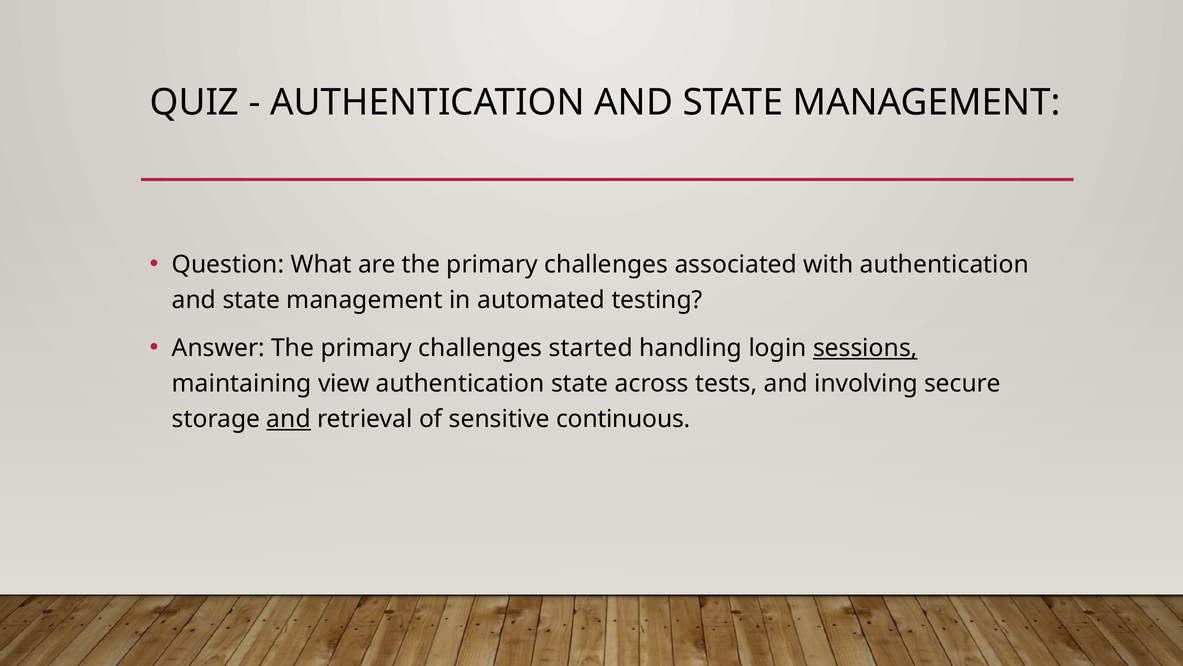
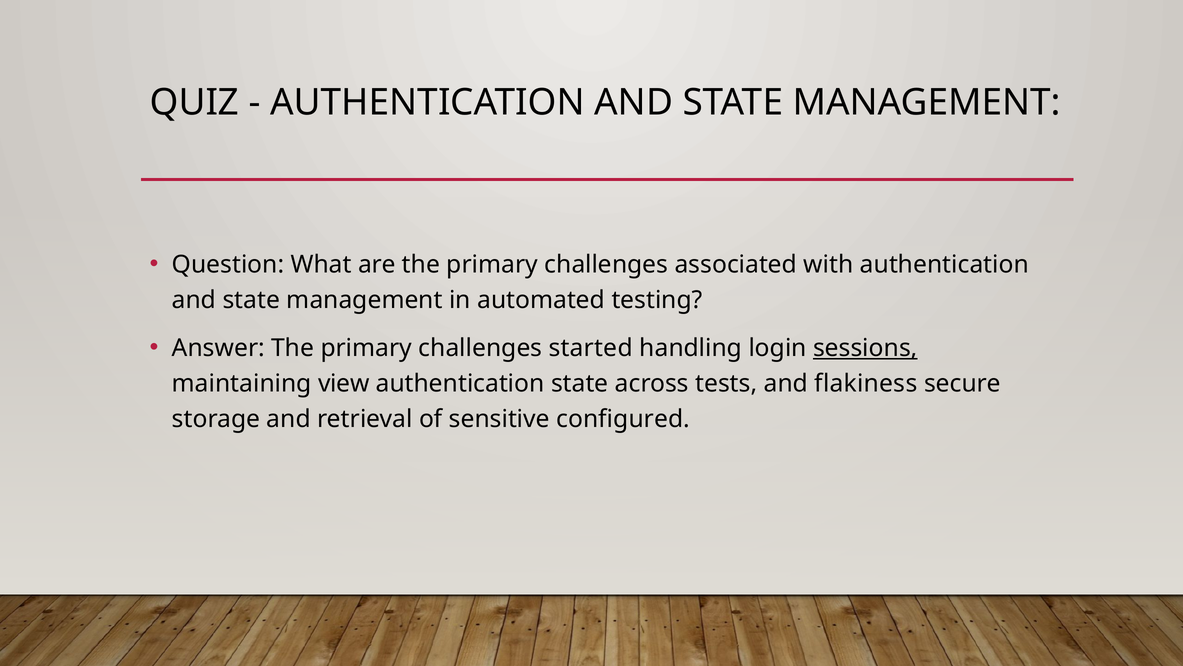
involving: involving -> flakiness
and at (289, 419) underline: present -> none
continuous: continuous -> configured
